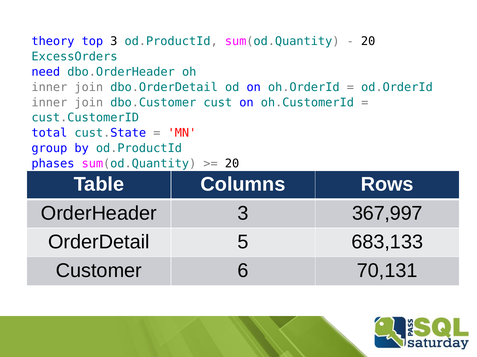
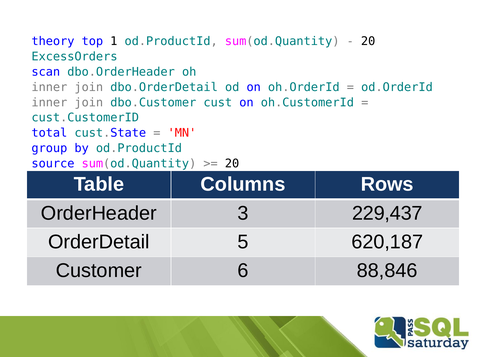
top 3: 3 -> 1
need: need -> scan
phases: phases -> source
367,997: 367,997 -> 229,437
683,133: 683,133 -> 620,187
70,131: 70,131 -> 88,846
